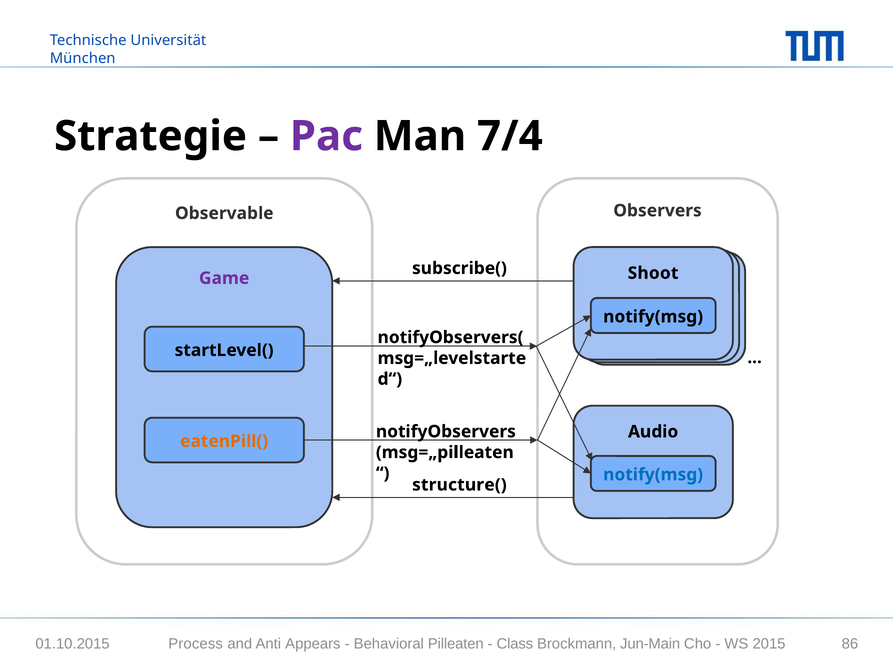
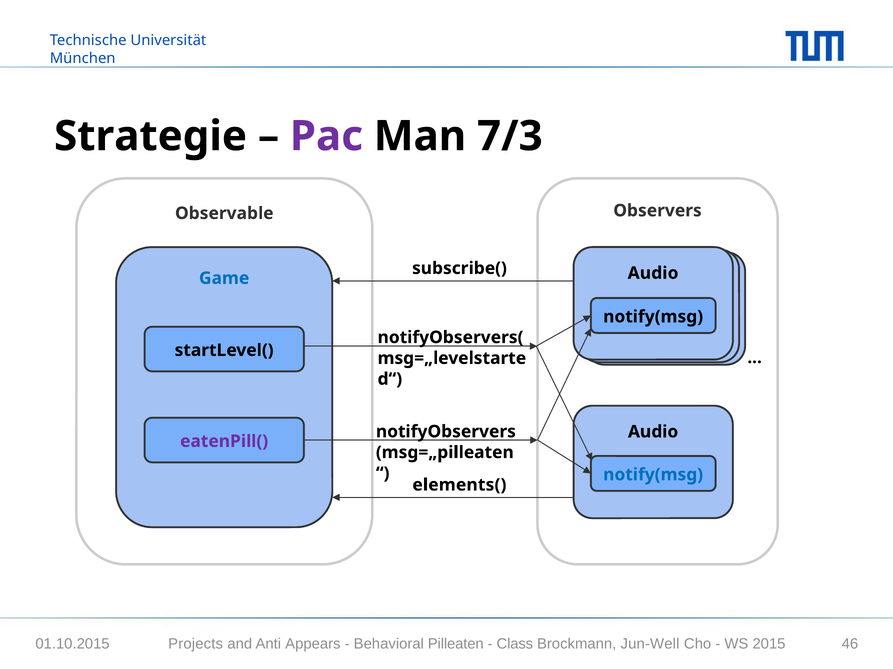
7/4: 7/4 -> 7/3
Shoot at (653, 273): Shoot -> Audio
Game colour: purple -> blue
eatenPill( colour: orange -> purple
structure(: structure( -> elements(
Process: Process -> Projects
Jun-Main: Jun-Main -> Jun-Well
86: 86 -> 46
